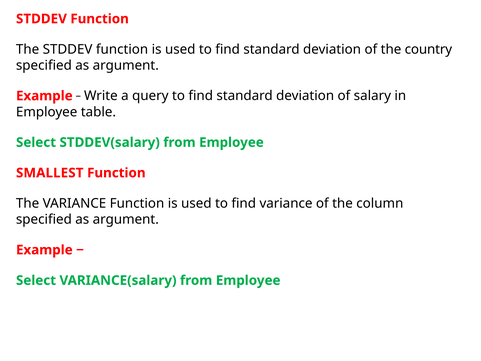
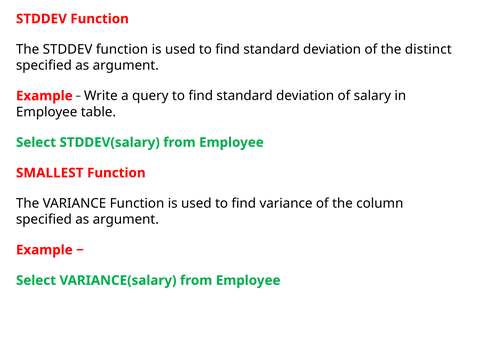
country: country -> distinct
